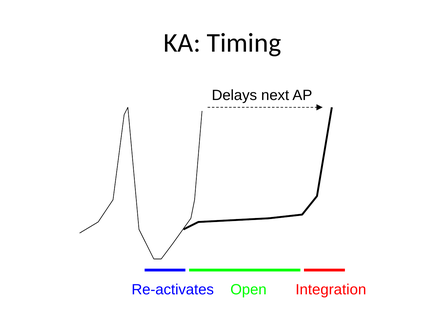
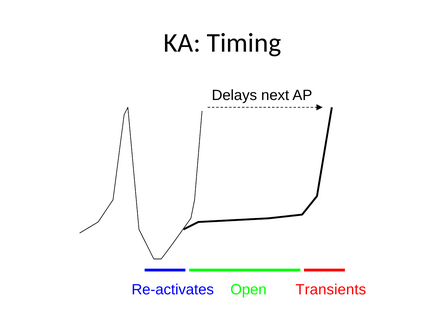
Integration: Integration -> Transients
